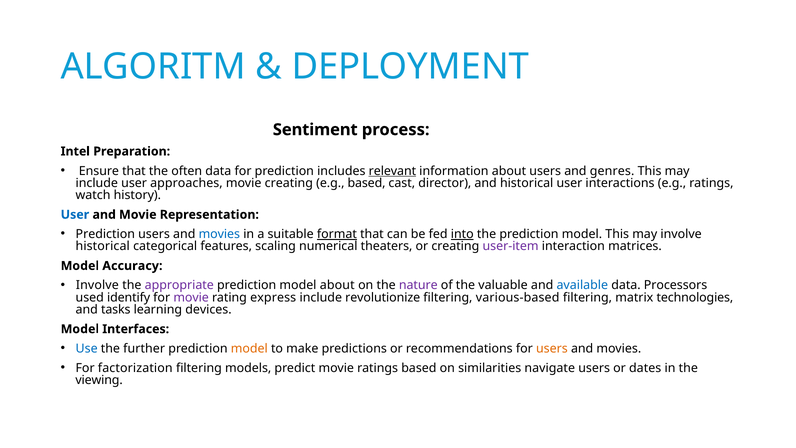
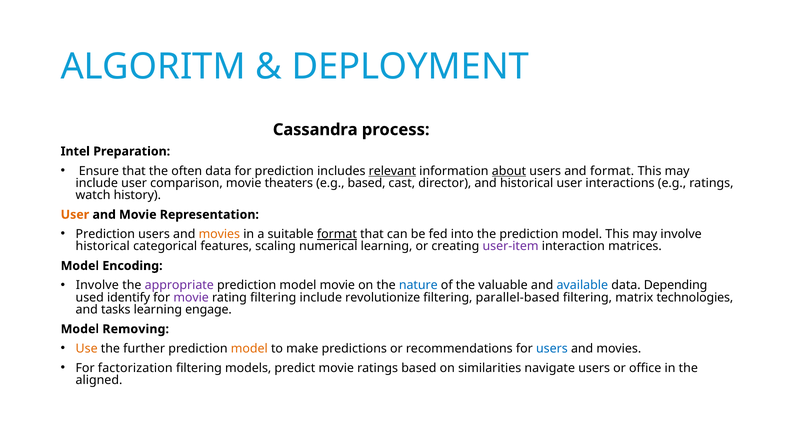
Sentiment: Sentiment -> Cassandra
about at (509, 171) underline: none -> present
and genres: genres -> format
approaches: approaches -> comparison
movie creating: creating -> theaters
User at (75, 215) colour: blue -> orange
movies at (219, 234) colour: blue -> orange
into underline: present -> none
numerical theaters: theaters -> learning
Accuracy: Accuracy -> Encoding
model about: about -> movie
nature colour: purple -> blue
Processors: Processors -> Depending
rating express: express -> filtering
various-based: various-based -> parallel-based
devices: devices -> engage
Interfaces: Interfaces -> Removing
Use colour: blue -> orange
users at (552, 348) colour: orange -> blue
dates: dates -> office
viewing: viewing -> aligned
